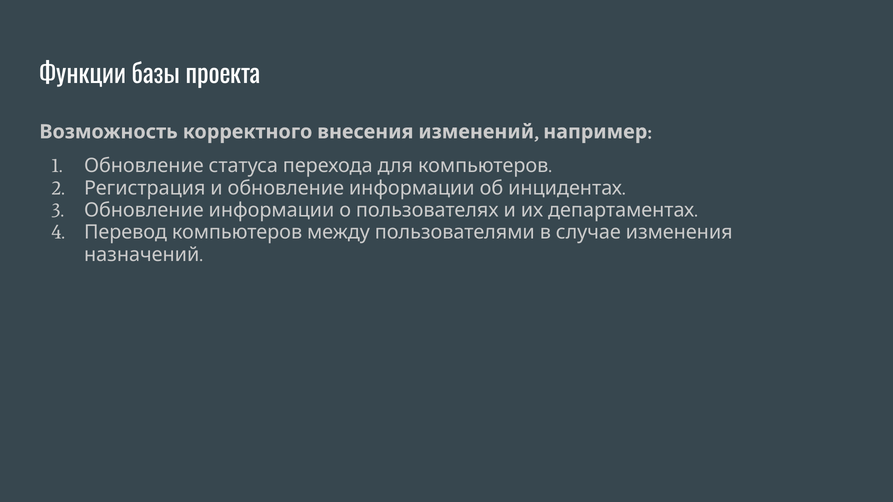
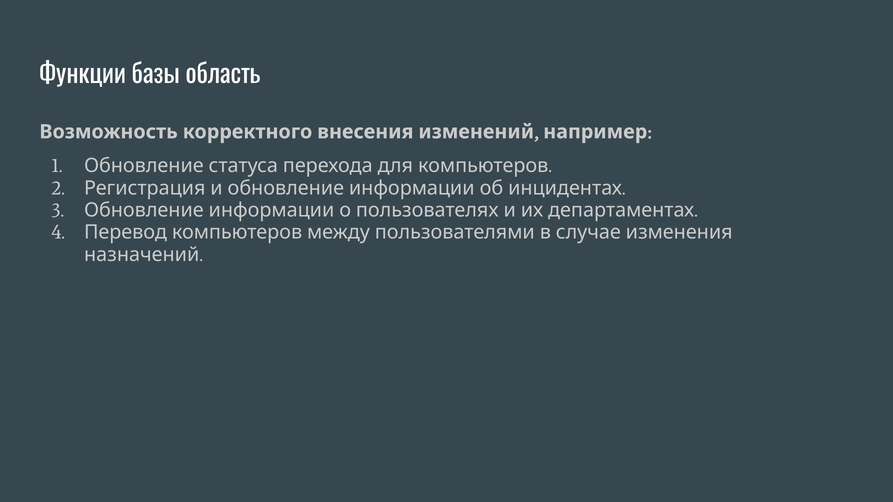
проекта: проекта -> область
